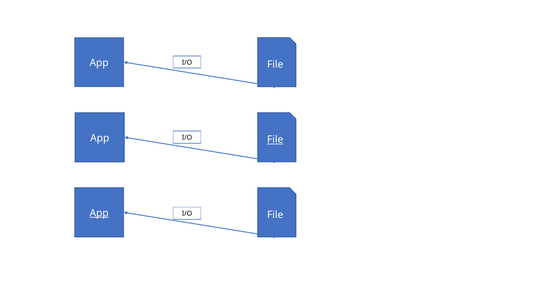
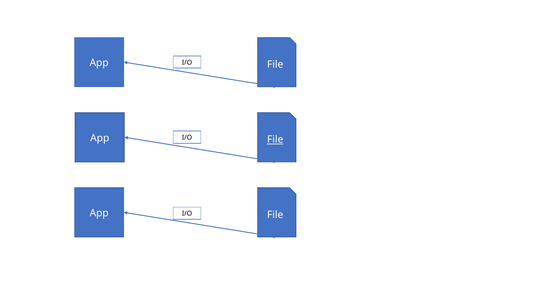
App at (99, 213) underline: present -> none
